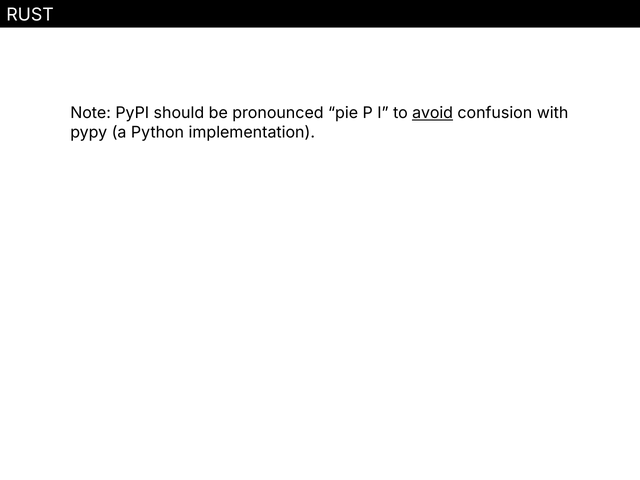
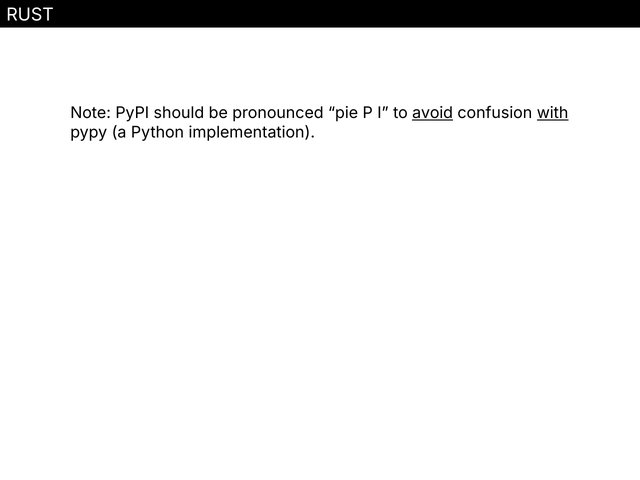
with underline: none -> present
